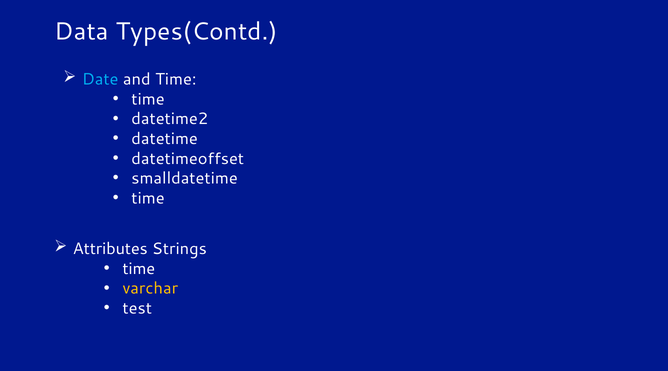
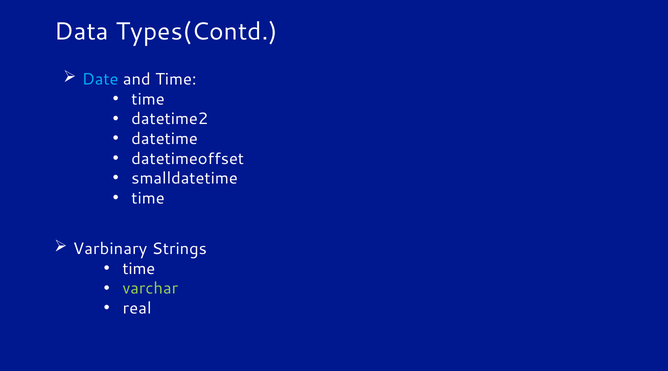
Attributes: Attributes -> Varbinary
varchar colour: yellow -> light green
test: test -> real
